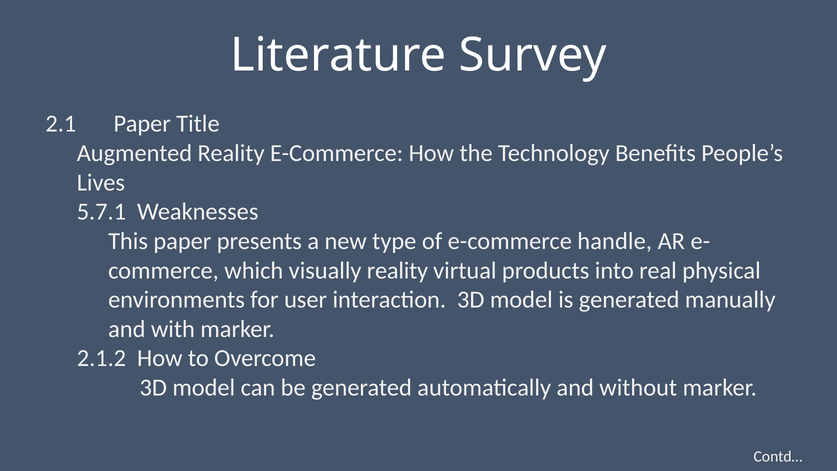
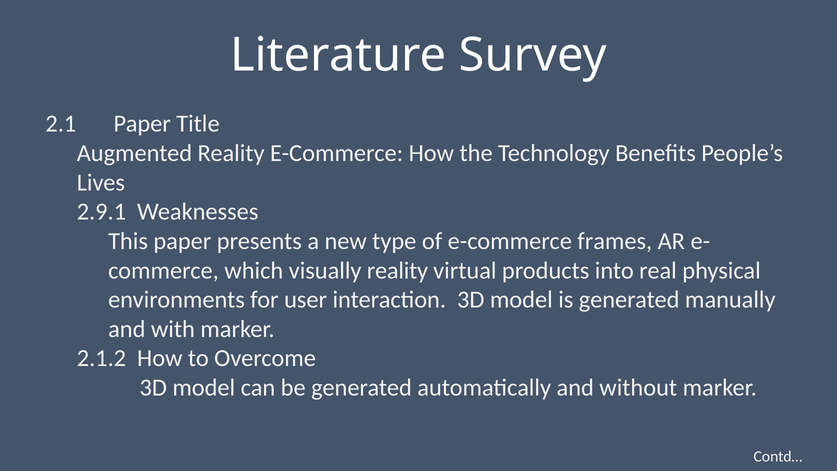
5.7.1: 5.7.1 -> 2.9.1
handle: handle -> frames
